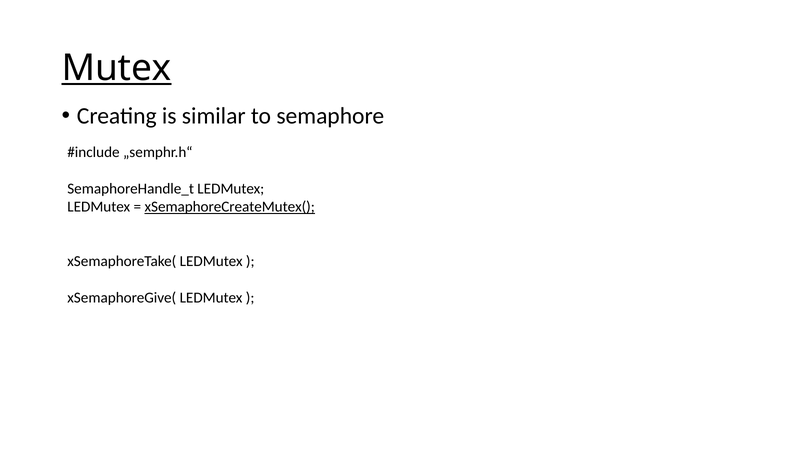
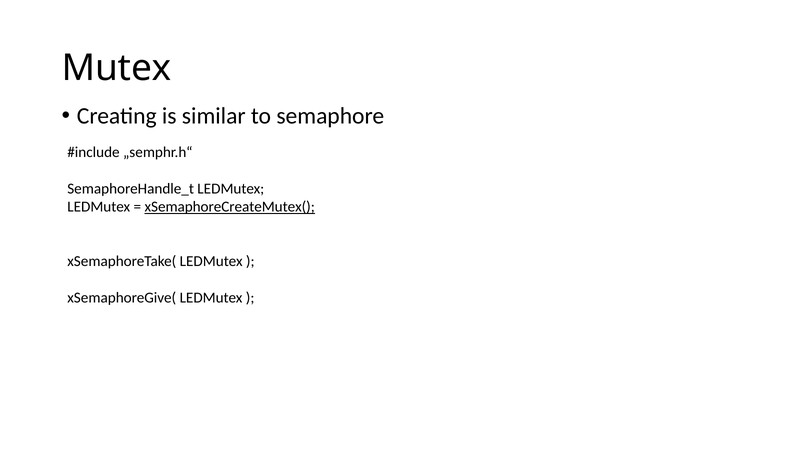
Mutex underline: present -> none
